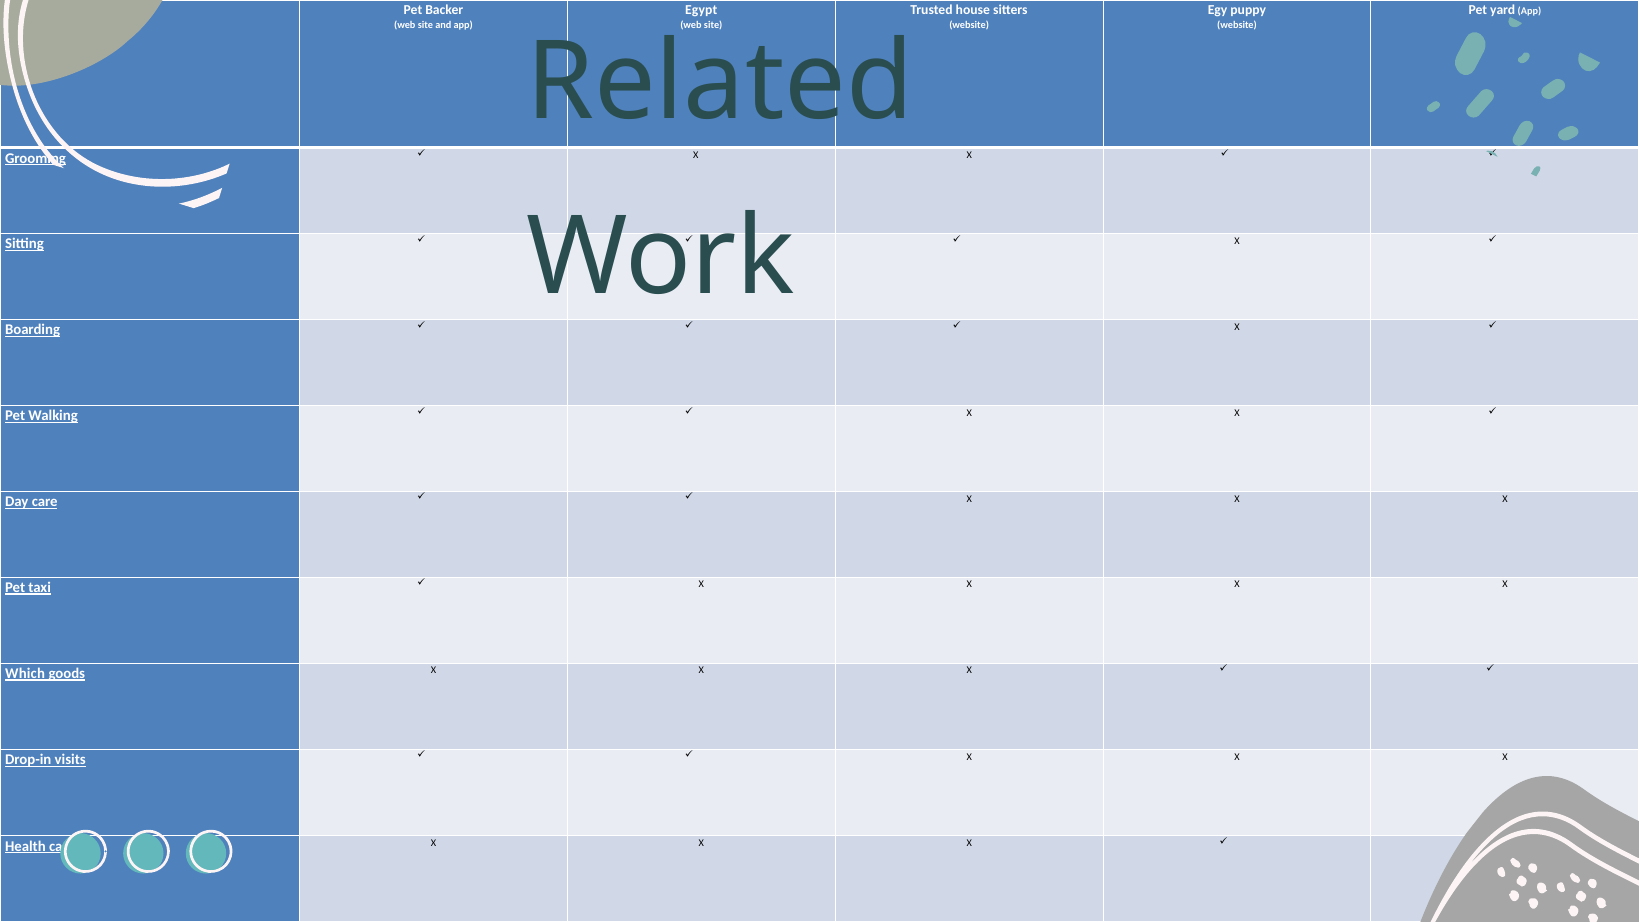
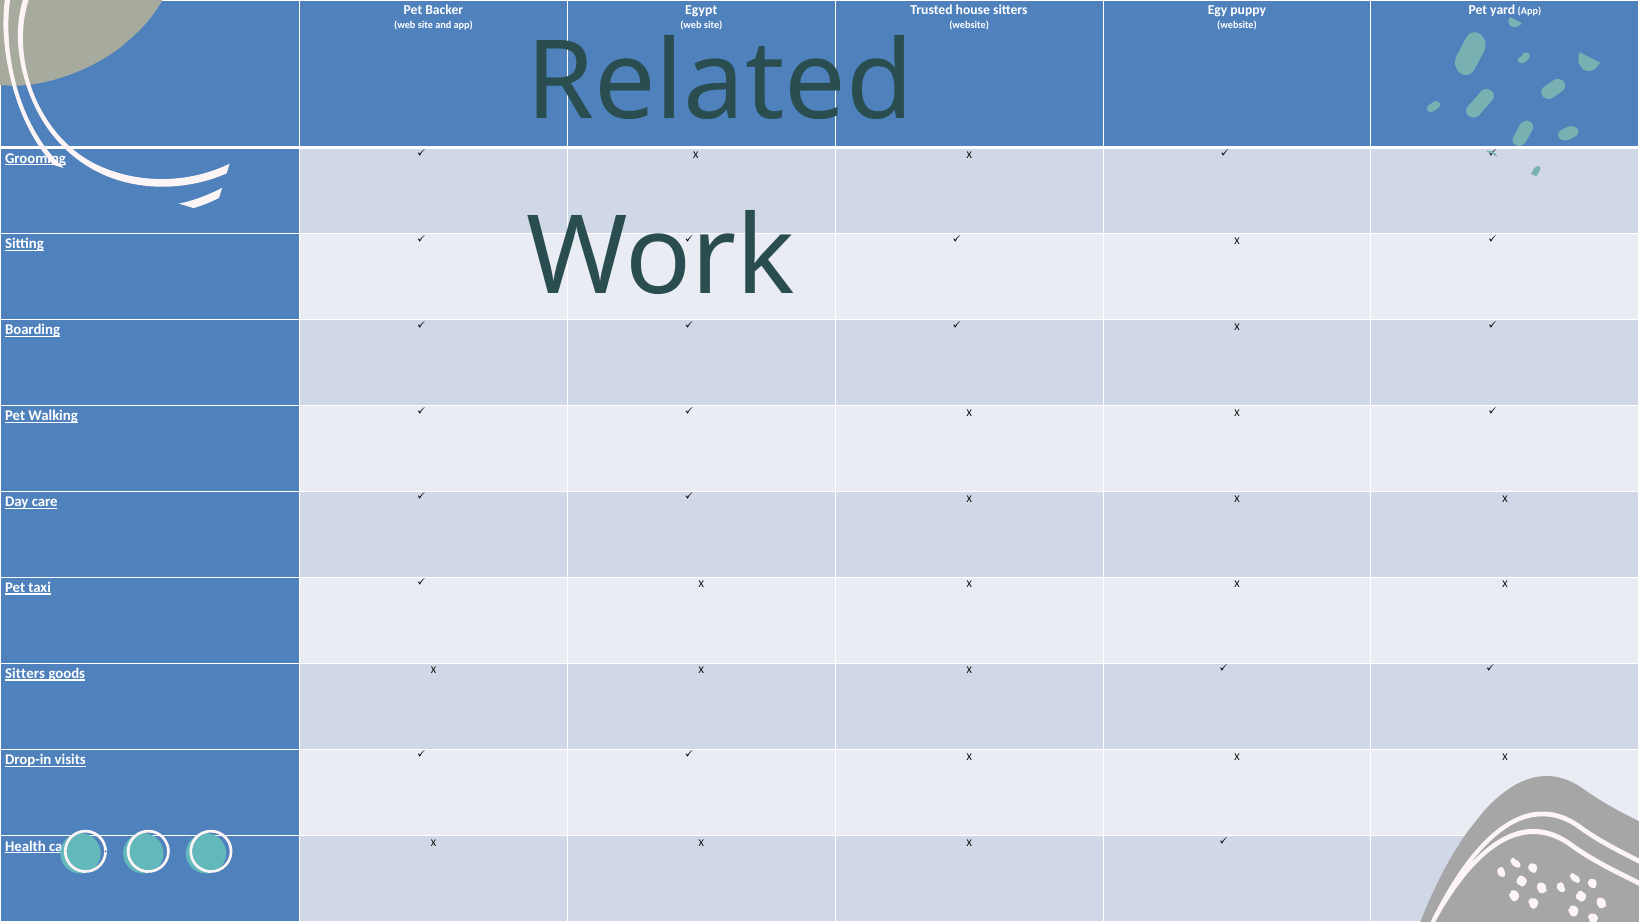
Which at (25, 674): Which -> Sitters
